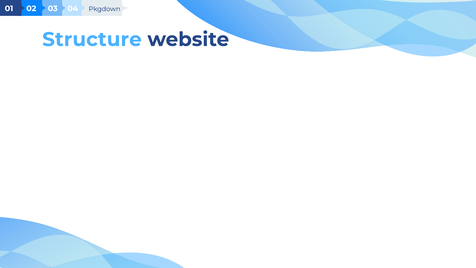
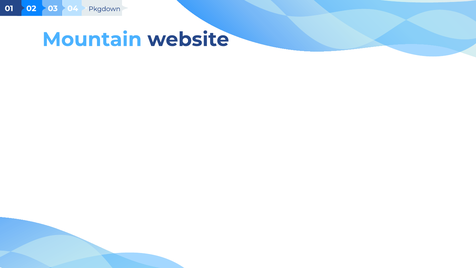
Structure: Structure -> Mountain
